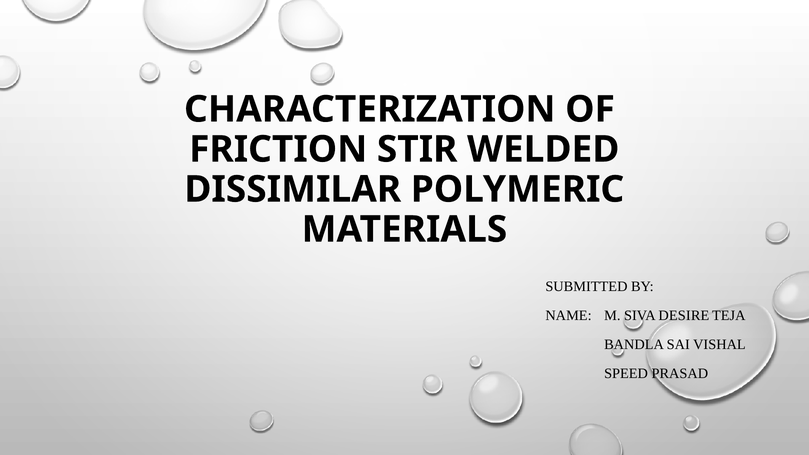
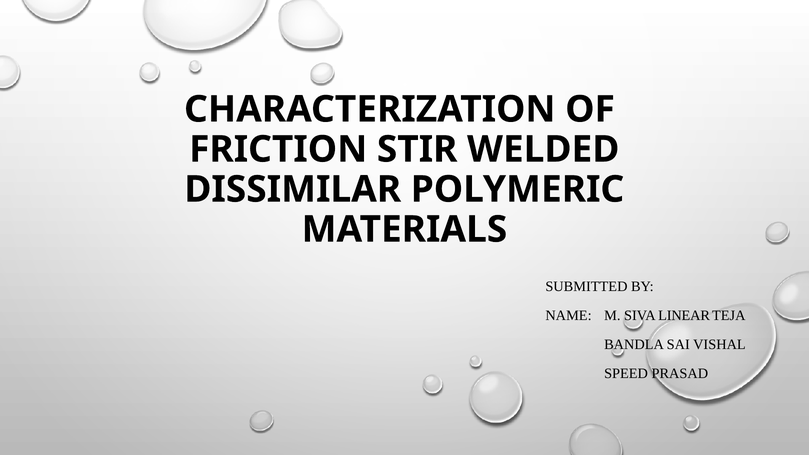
DESIRE: DESIRE -> LINEAR
